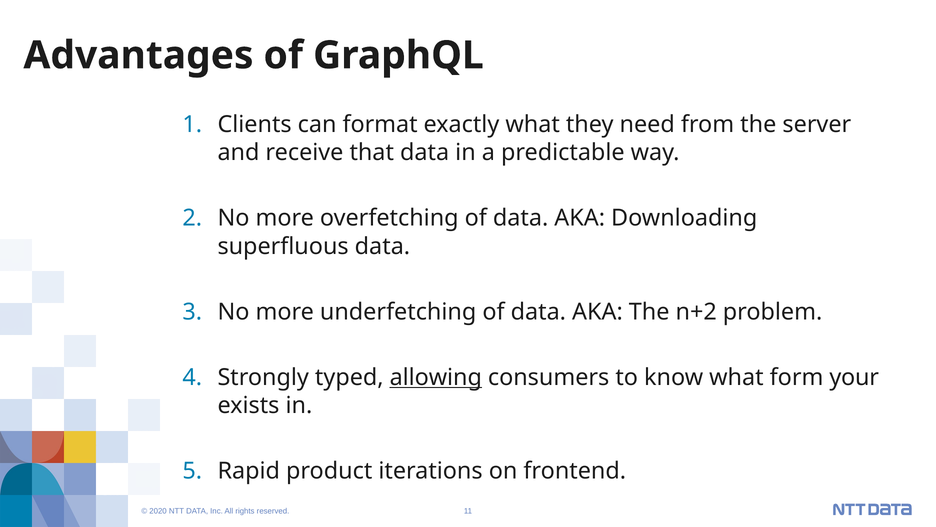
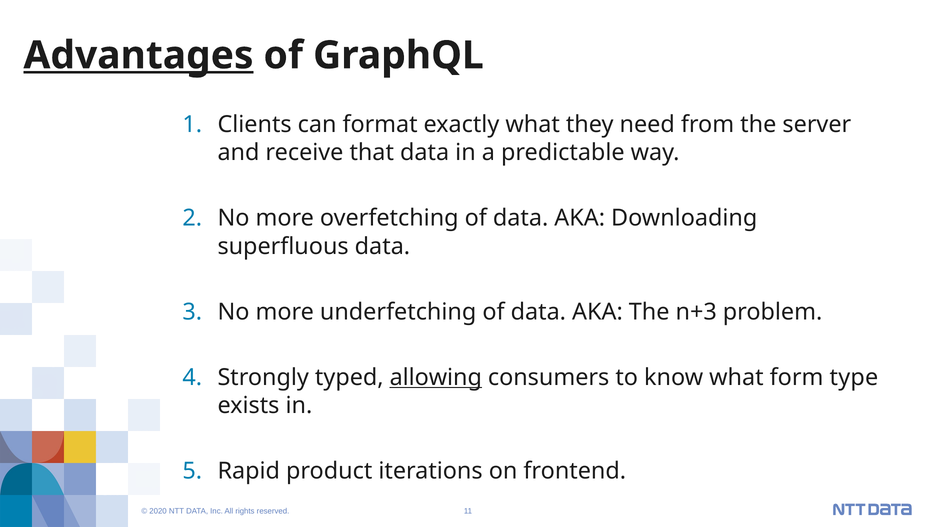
Advantages underline: none -> present
n+2: n+2 -> n+3
your: your -> type
